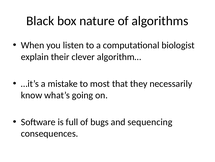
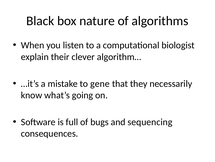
most: most -> gene
